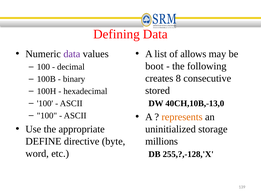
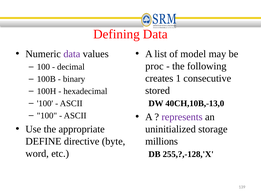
allows: allows -> model
boot: boot -> proc
8: 8 -> 1
represents colour: orange -> purple
